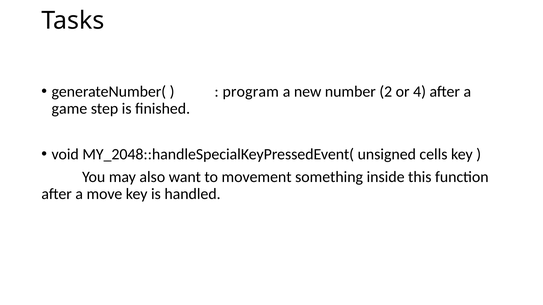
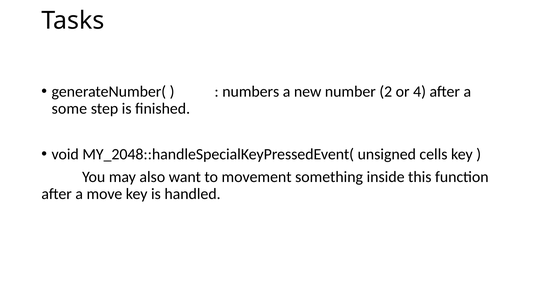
program: program -> numbers
game: game -> some
